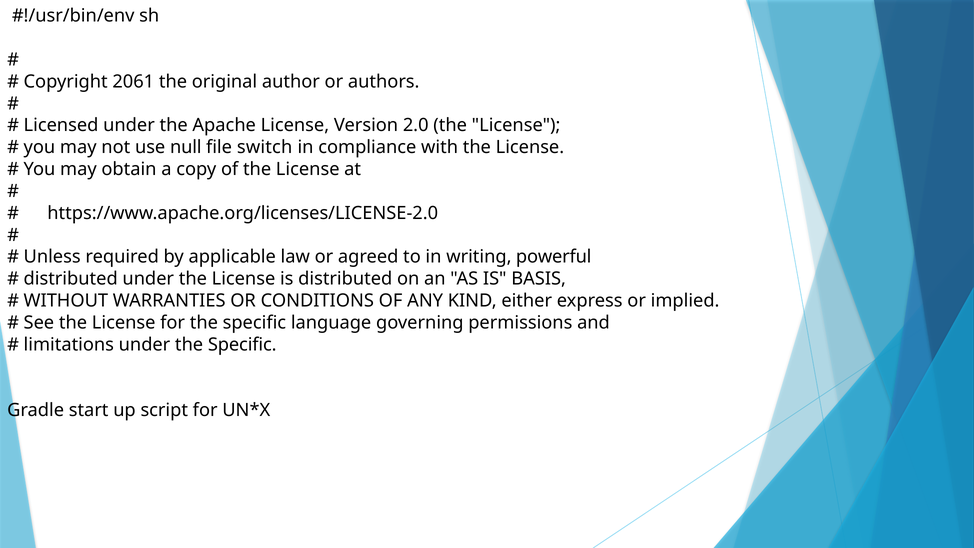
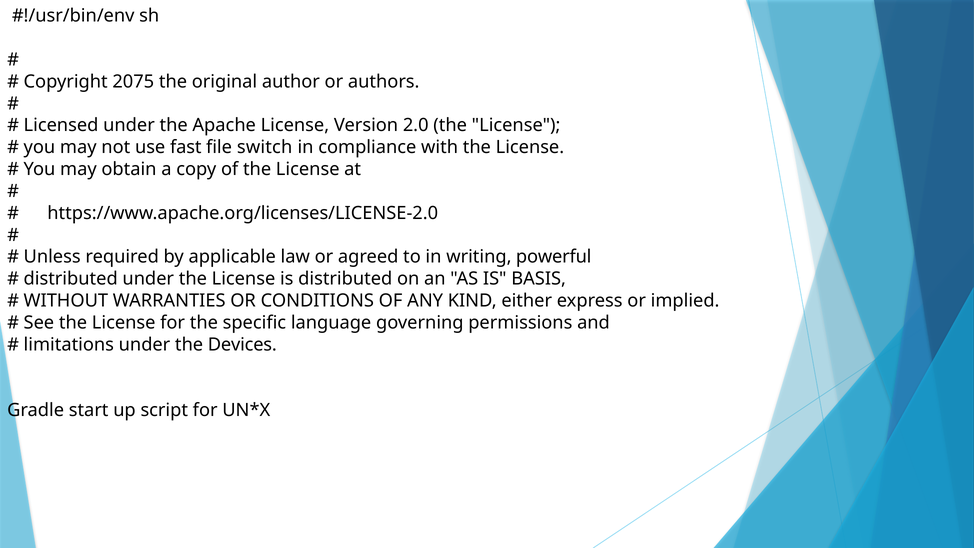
2061: 2061 -> 2075
null: null -> fast
under the Specific: Specific -> Devices
